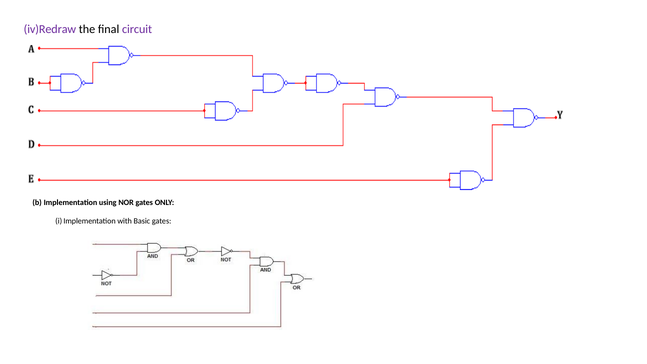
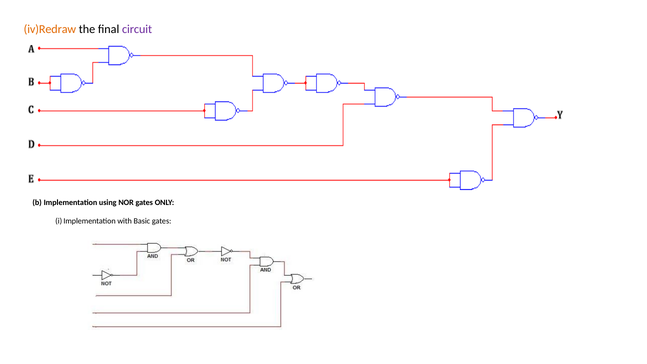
iv)Redraw colour: purple -> orange
